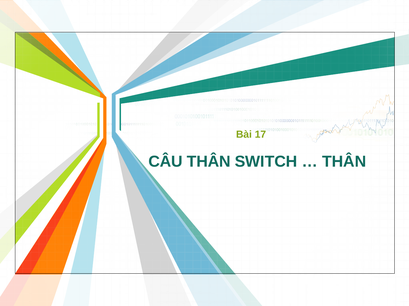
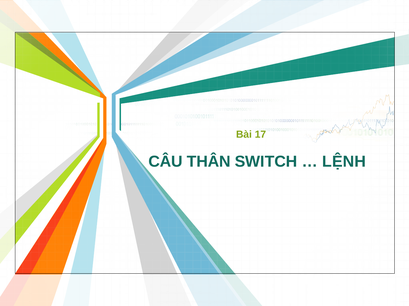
THÂN at (344, 162): THÂN -> LỆNH
